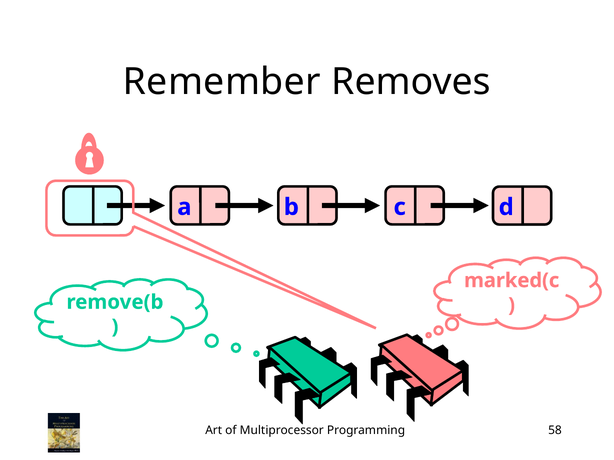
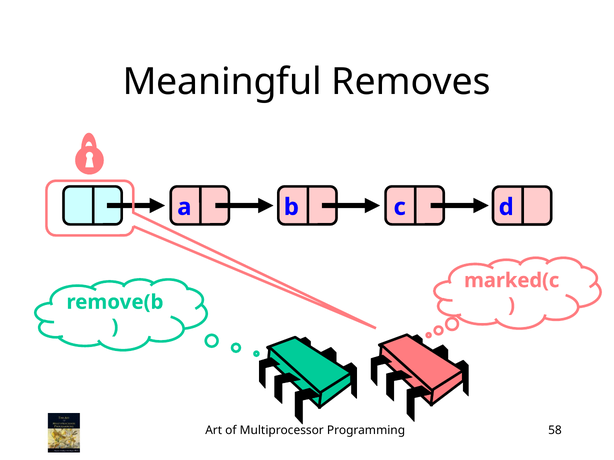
Remember: Remember -> Meaningful
